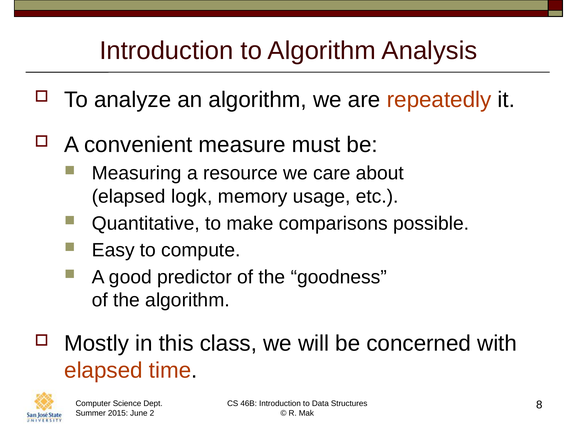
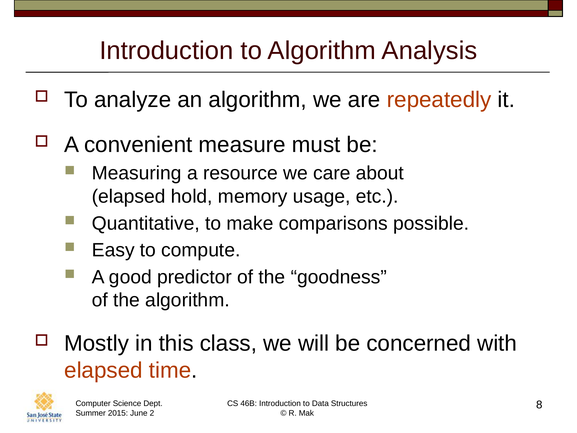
logk: logk -> hold
